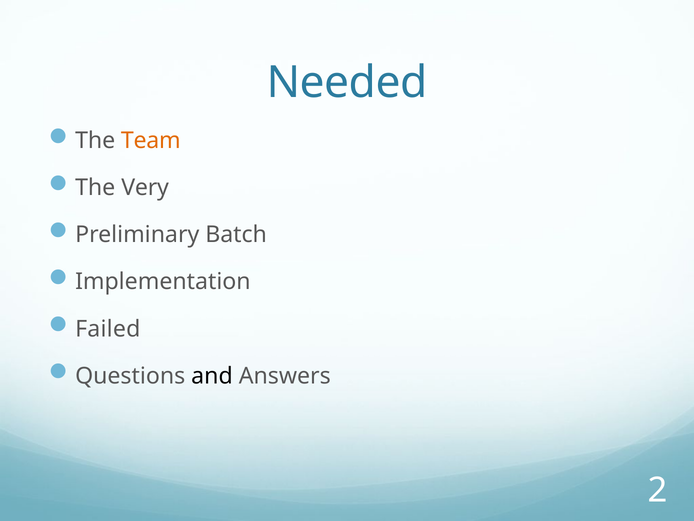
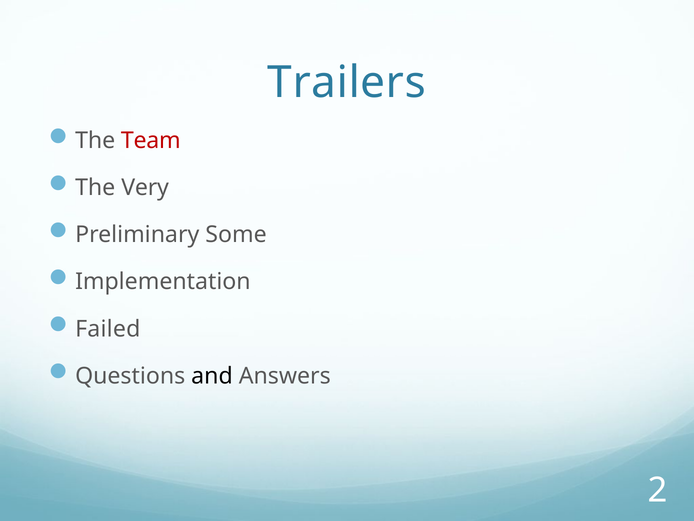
Needed: Needed -> Trailers
Team colour: orange -> red
Batch: Batch -> Some
